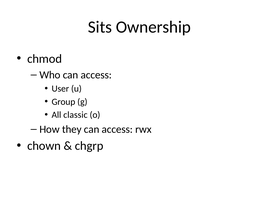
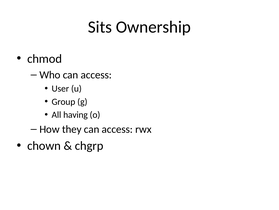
classic: classic -> having
